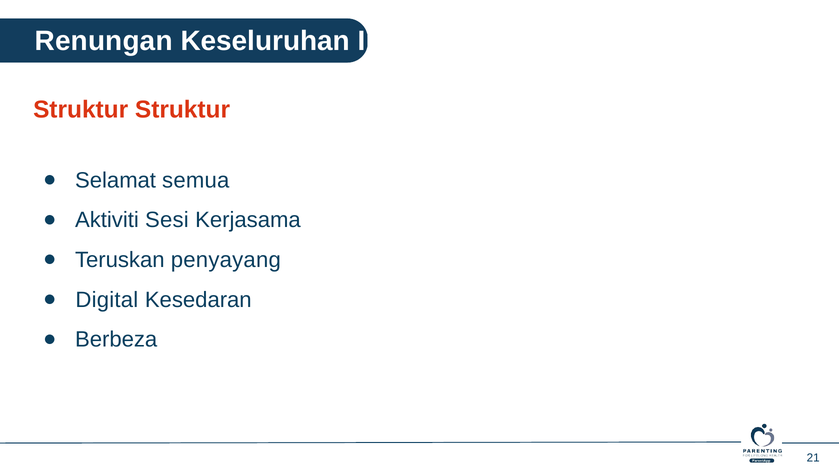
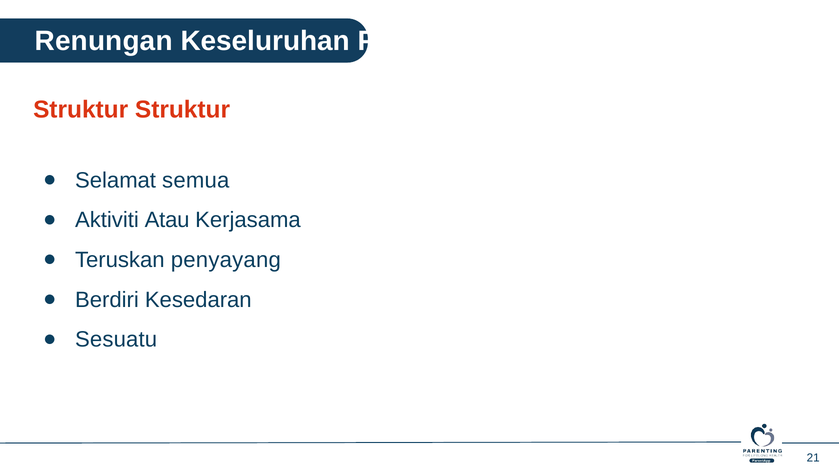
Imej: Imej -> Pilih
Sesi: Sesi -> Atau
Digital: Digital -> Berdiri
Berbeza: Berbeza -> Sesuatu
